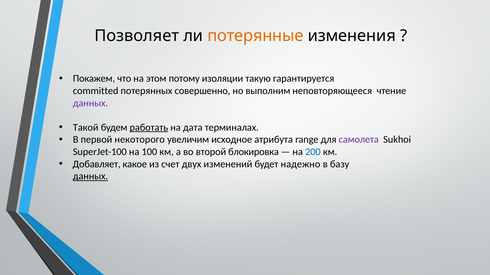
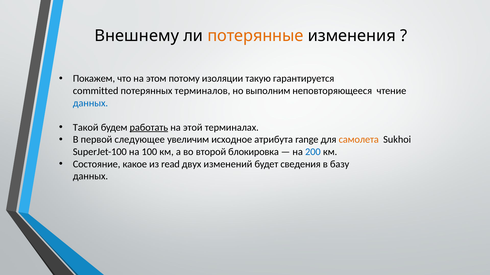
Позволяет: Позволяет -> Внешнему
совершенно: совершенно -> терминалов
данных at (90, 103) colour: purple -> blue
дата: дата -> этой
некоторого: некоторого -> следующее
самолета colour: purple -> orange
Добавляет: Добавляет -> Состояние
счет: счет -> read
надежно: надежно -> сведения
данных at (90, 177) underline: present -> none
